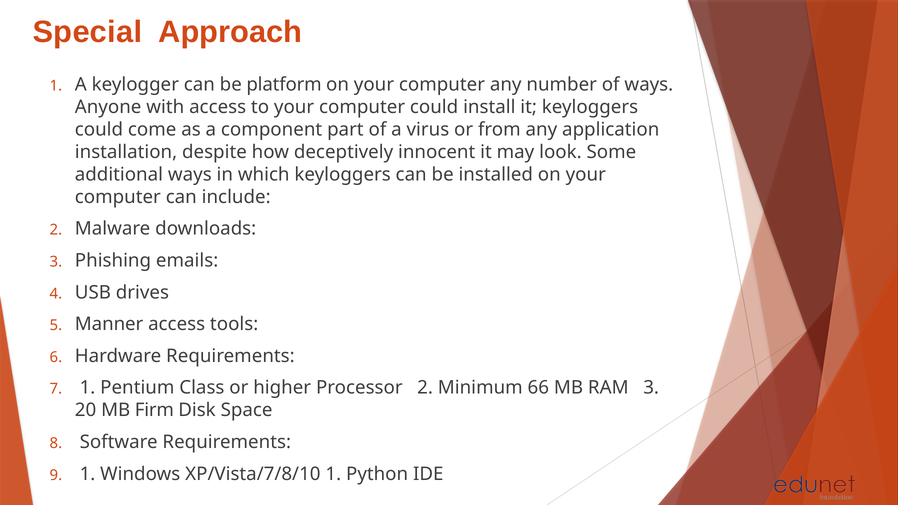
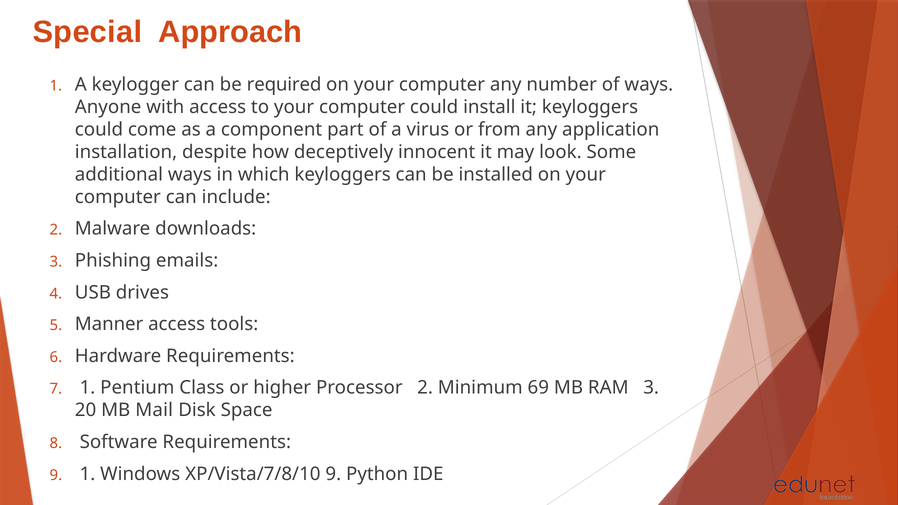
platform: platform -> required
66: 66 -> 69
Firm: Firm -> Mail
XP/Vista/7/8/10 1: 1 -> 9
